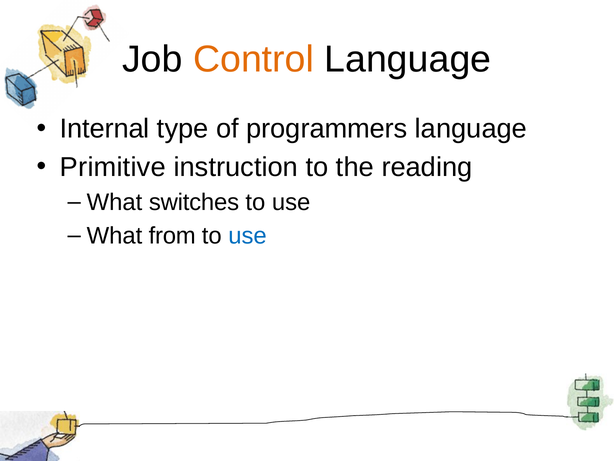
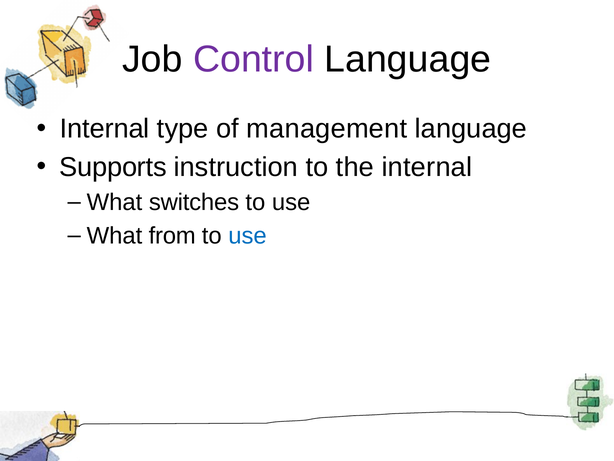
Control colour: orange -> purple
programmers: programmers -> management
Primitive: Primitive -> Supports
the reading: reading -> internal
